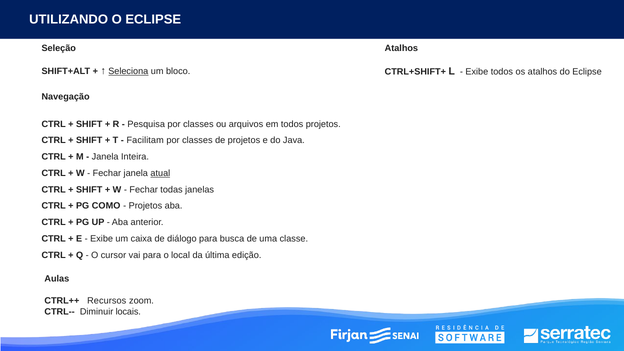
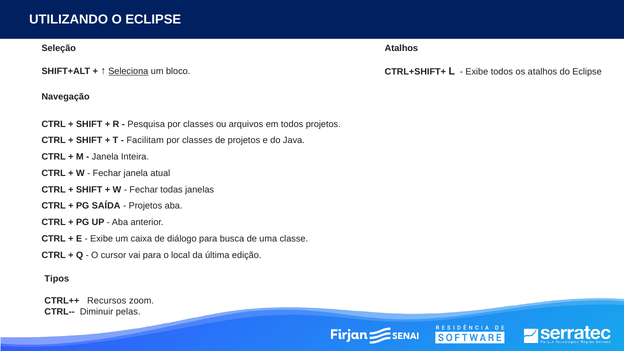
atual underline: present -> none
COMO: COMO -> SAÍDA
Aulas: Aulas -> Tipos
locais: locais -> pelas
